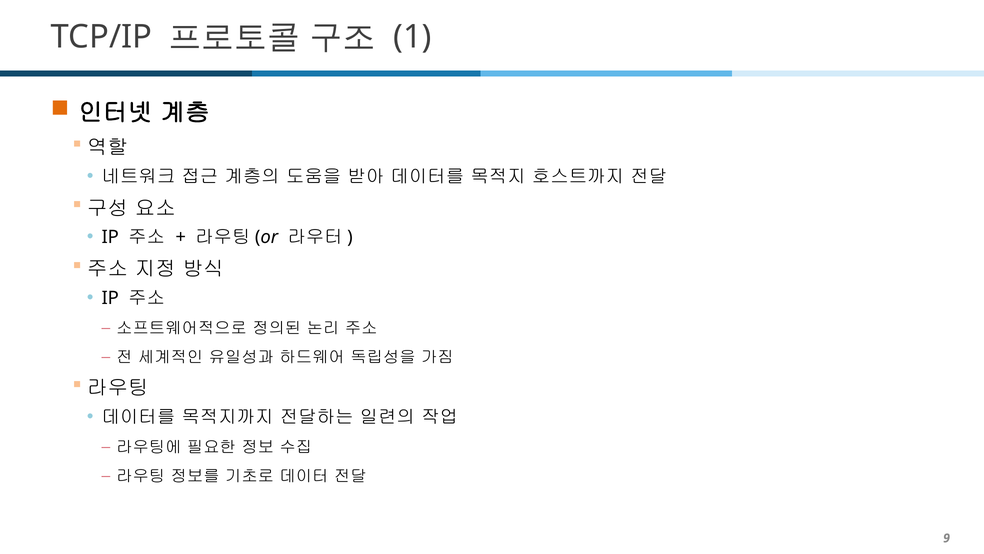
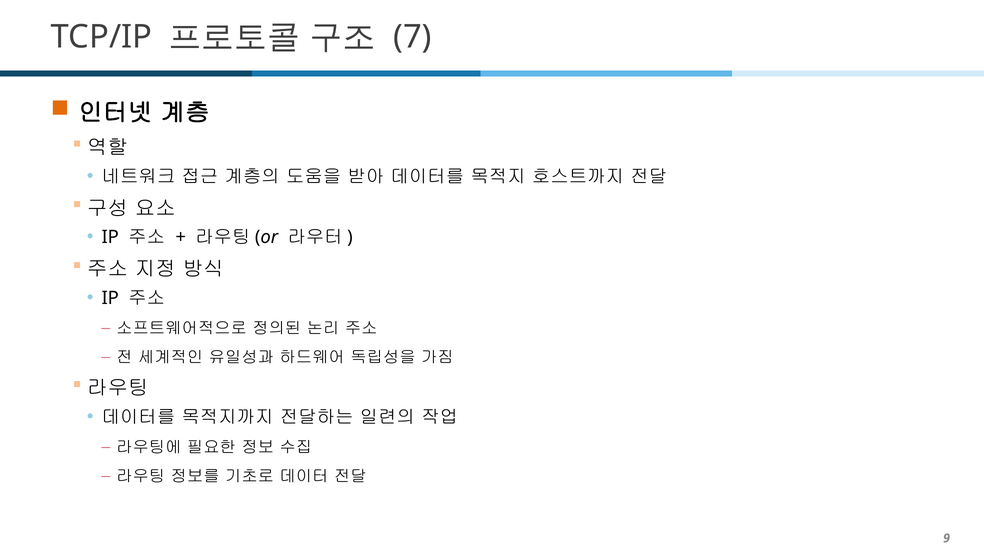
1: 1 -> 7
